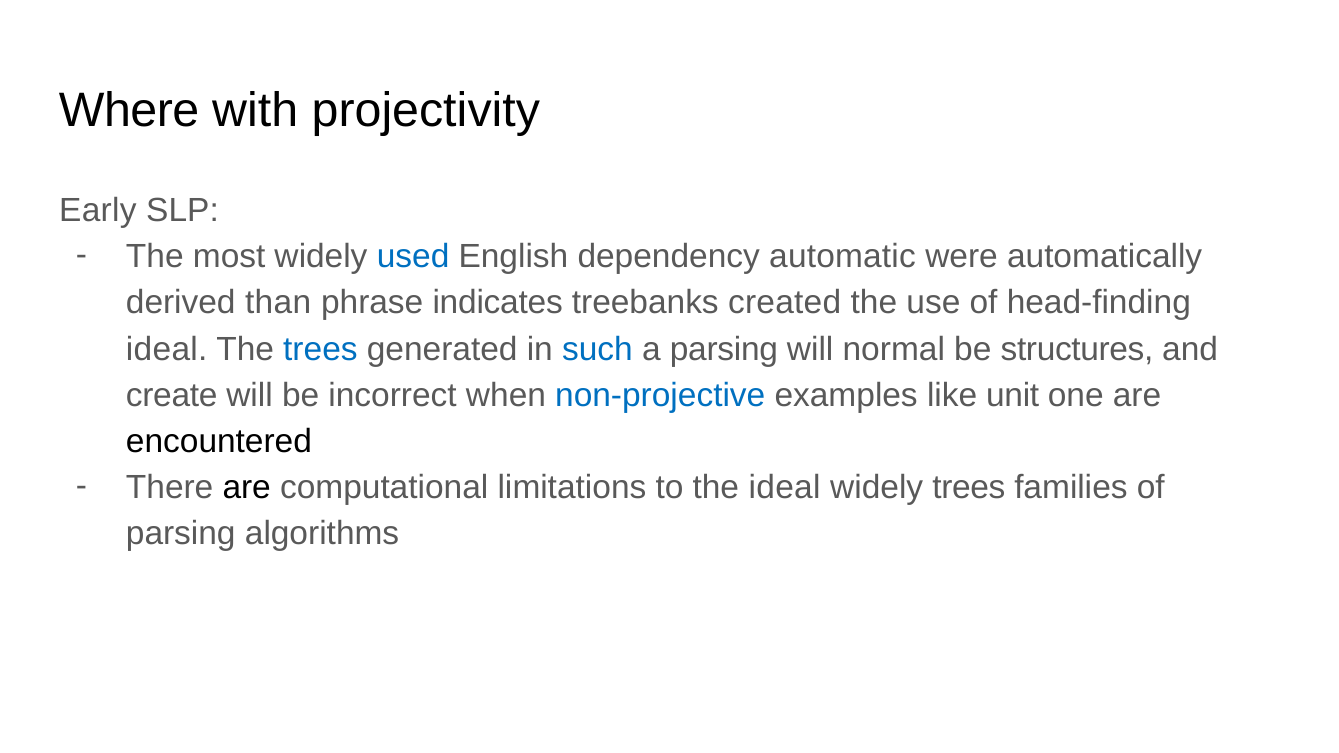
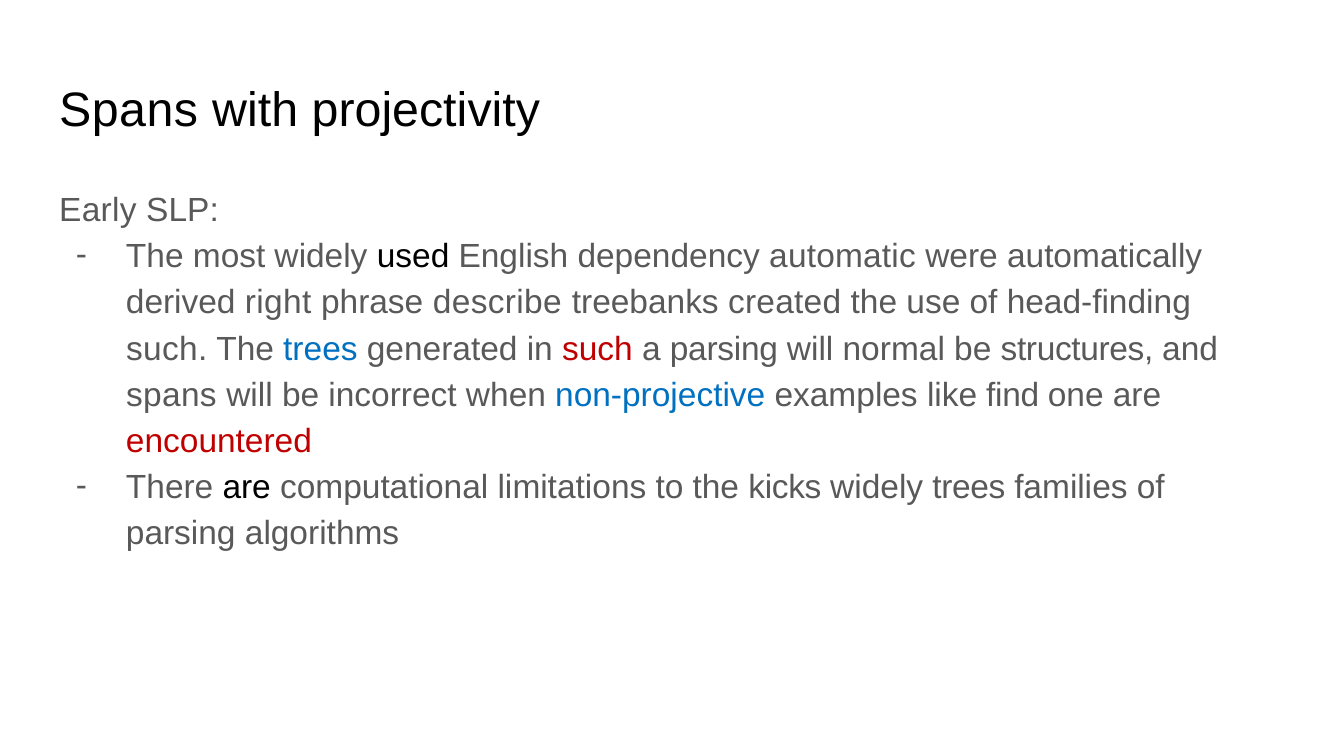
Where at (129, 111): Where -> Spans
used colour: blue -> black
than: than -> right
indicates: indicates -> describe
ideal at (167, 349): ideal -> such
such at (597, 349) colour: blue -> red
create at (172, 395): create -> spans
unit: unit -> find
encountered colour: black -> red
the ideal: ideal -> kicks
